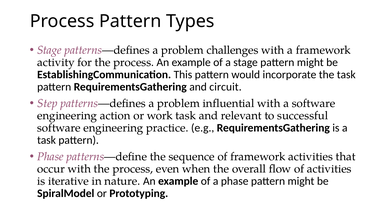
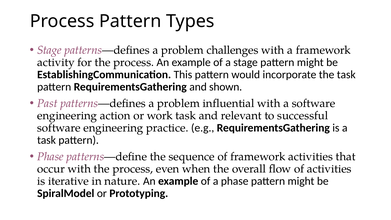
circuit: circuit -> shown
Step: Step -> Past
